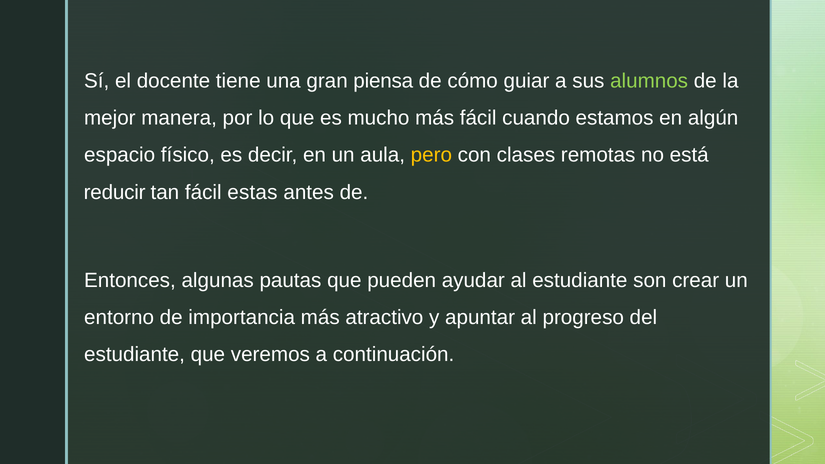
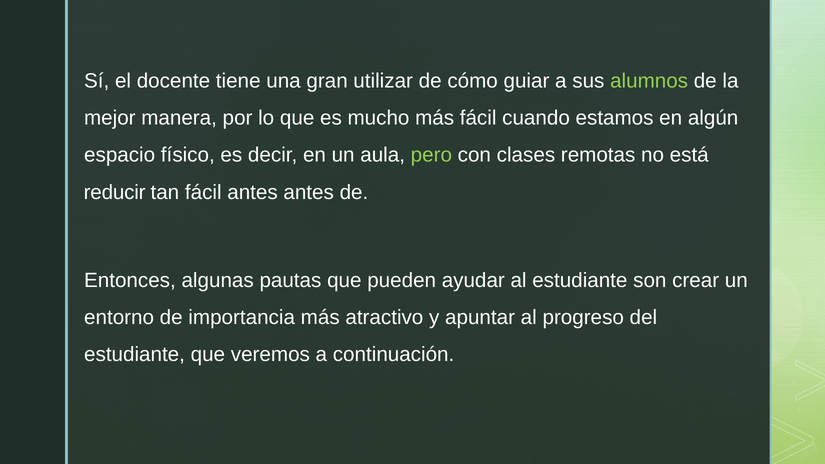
piensa: piensa -> utilizar
pero colour: yellow -> light green
fácil estas: estas -> antes
